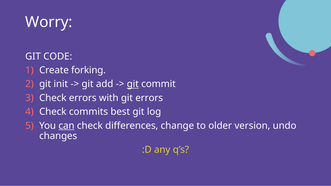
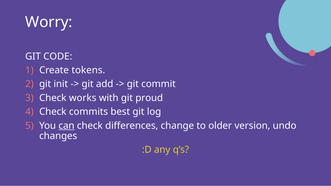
forking: forking -> tokens
git at (133, 84) underline: present -> none
Check errors: errors -> works
git errors: errors -> proud
